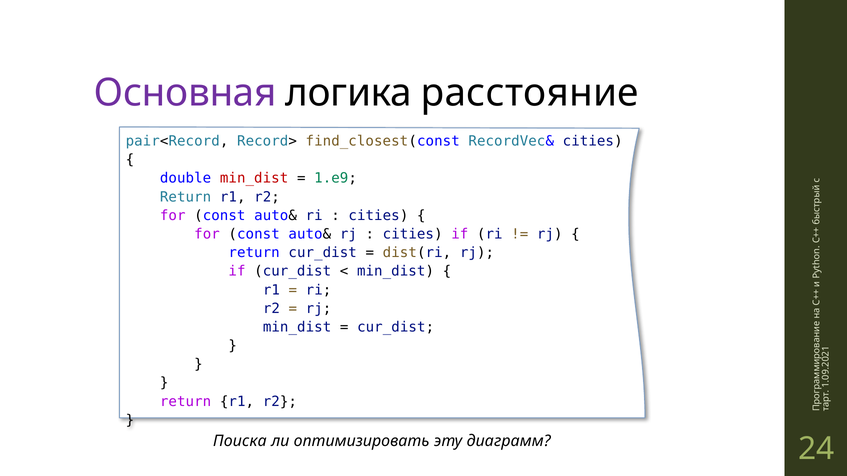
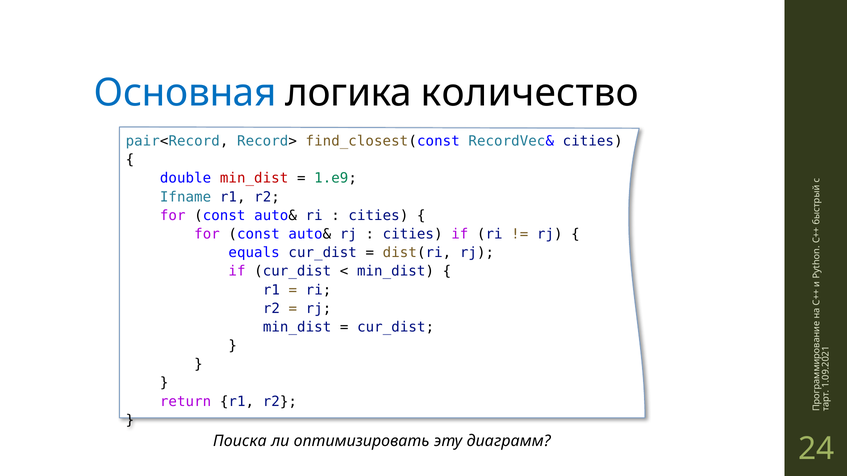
Основная colour: purple -> blue
расстояние: расстояние -> количество
Return at (186, 197): Return -> Ifname
return at (254, 253): return -> equals
